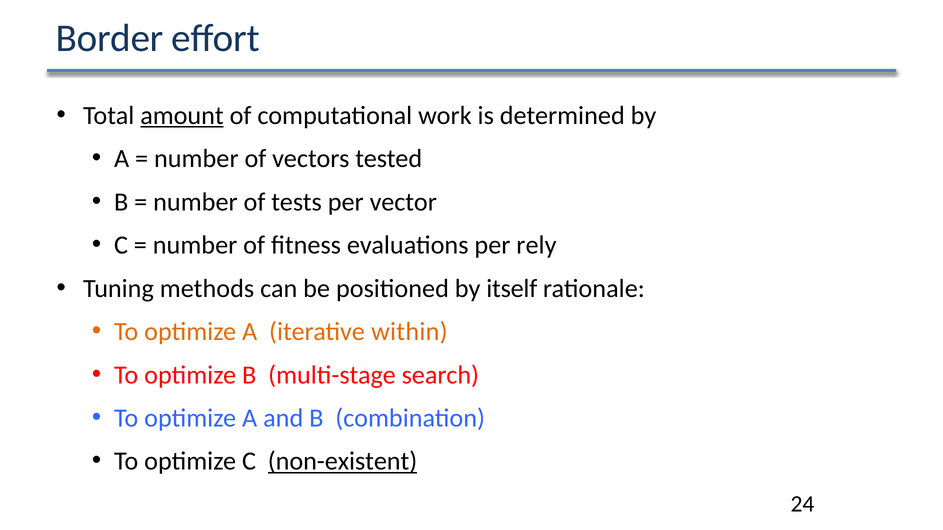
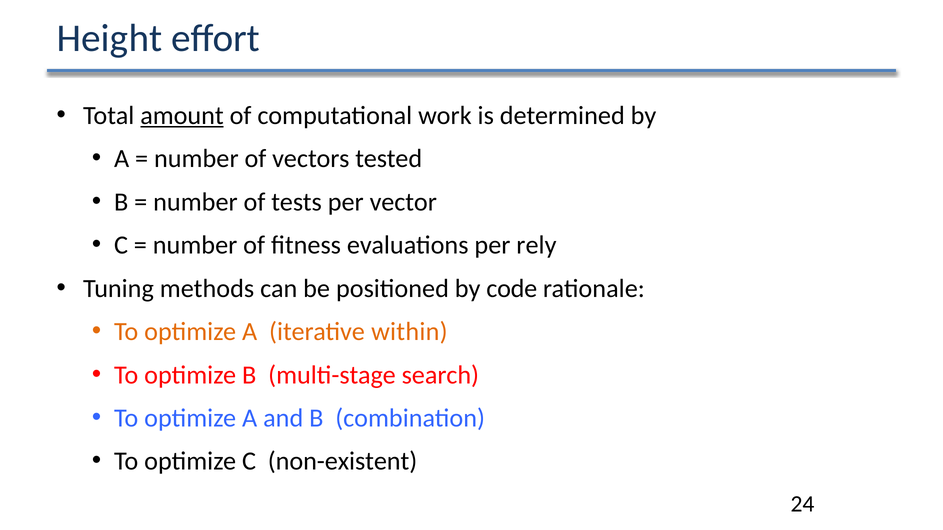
Border: Border -> Height
itself: itself -> code
non-existent underline: present -> none
